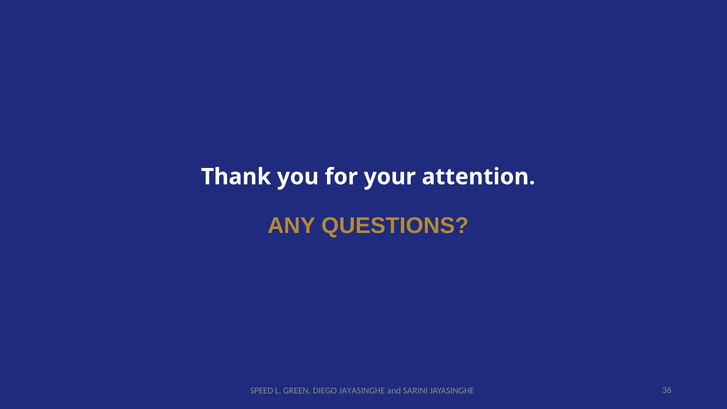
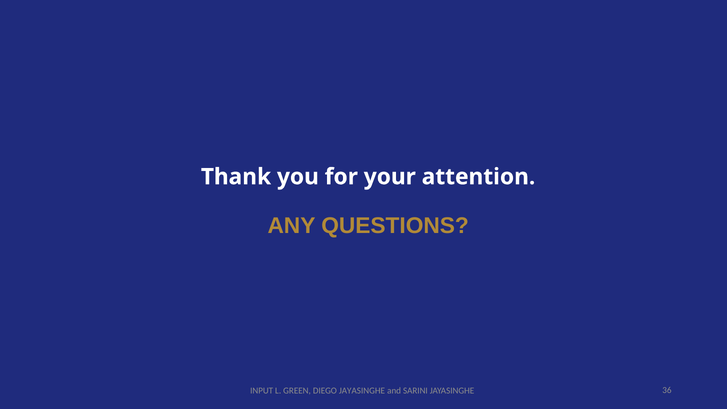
SPEED: SPEED -> INPUT
